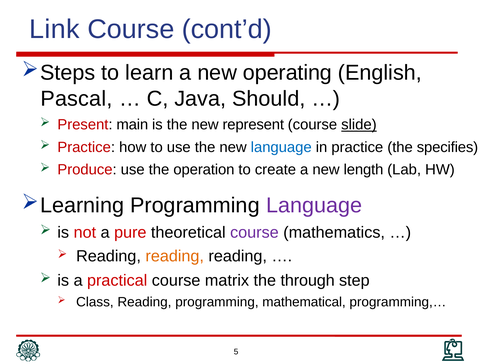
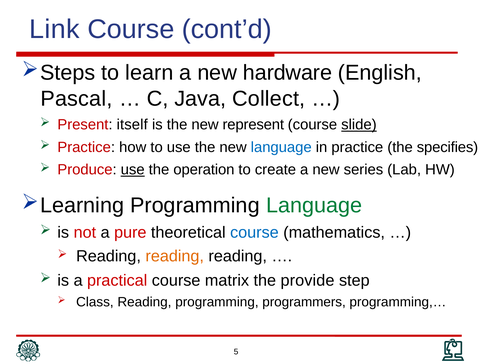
operating: operating -> hardware
Should: Should -> Collect
main: main -> itself
use at (133, 170) underline: none -> present
length: length -> series
Language at (314, 206) colour: purple -> green
course at (254, 233) colour: purple -> blue
through: through -> provide
mathematical: mathematical -> programmers
